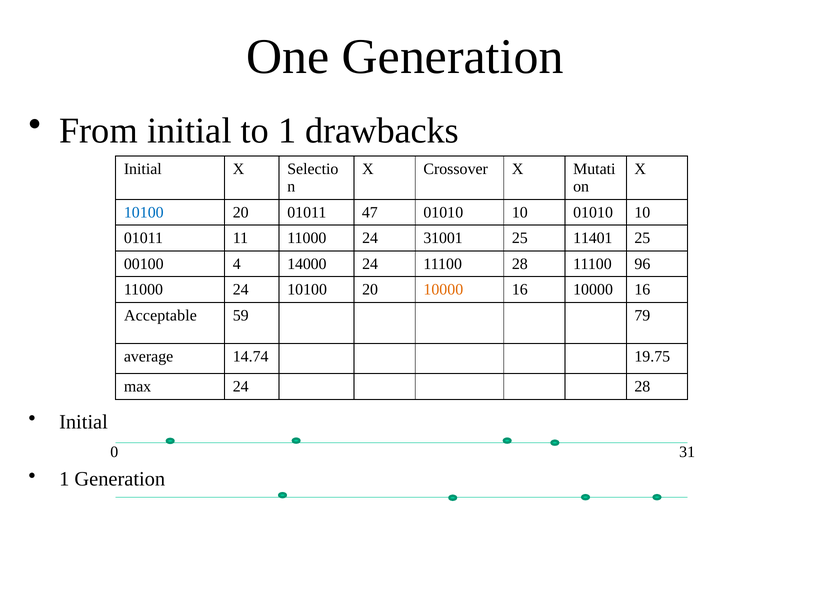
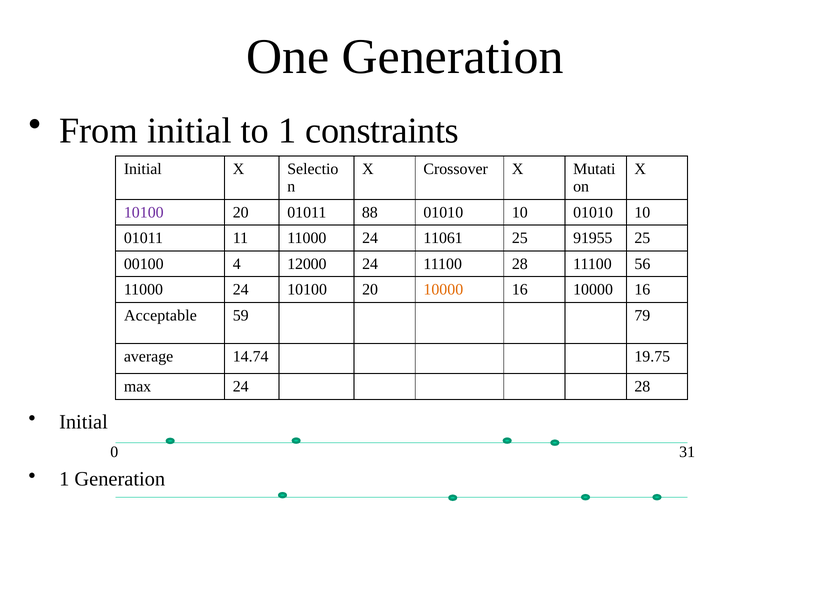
drawbacks: drawbacks -> constraints
10100 at (144, 212) colour: blue -> purple
47: 47 -> 88
31001: 31001 -> 11061
11401: 11401 -> 91955
14000: 14000 -> 12000
96: 96 -> 56
